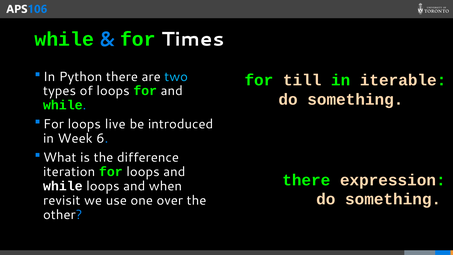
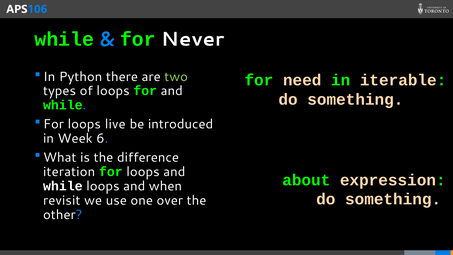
Times: Times -> Never
two colour: light blue -> light green
till: till -> need
there at (306, 180): there -> about
